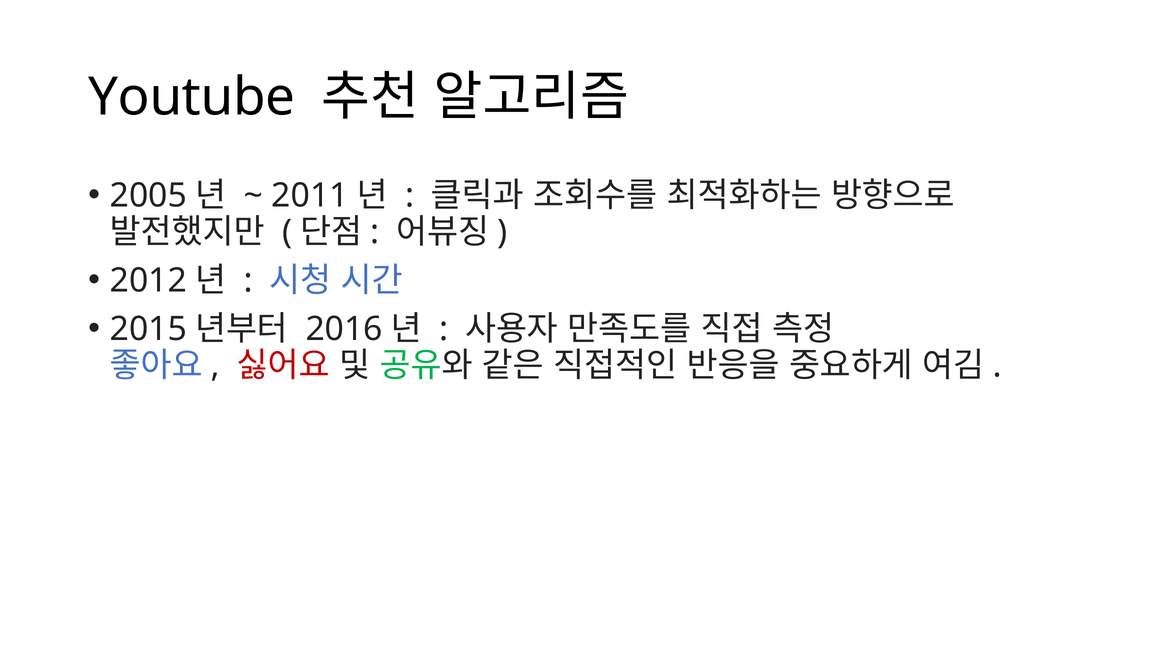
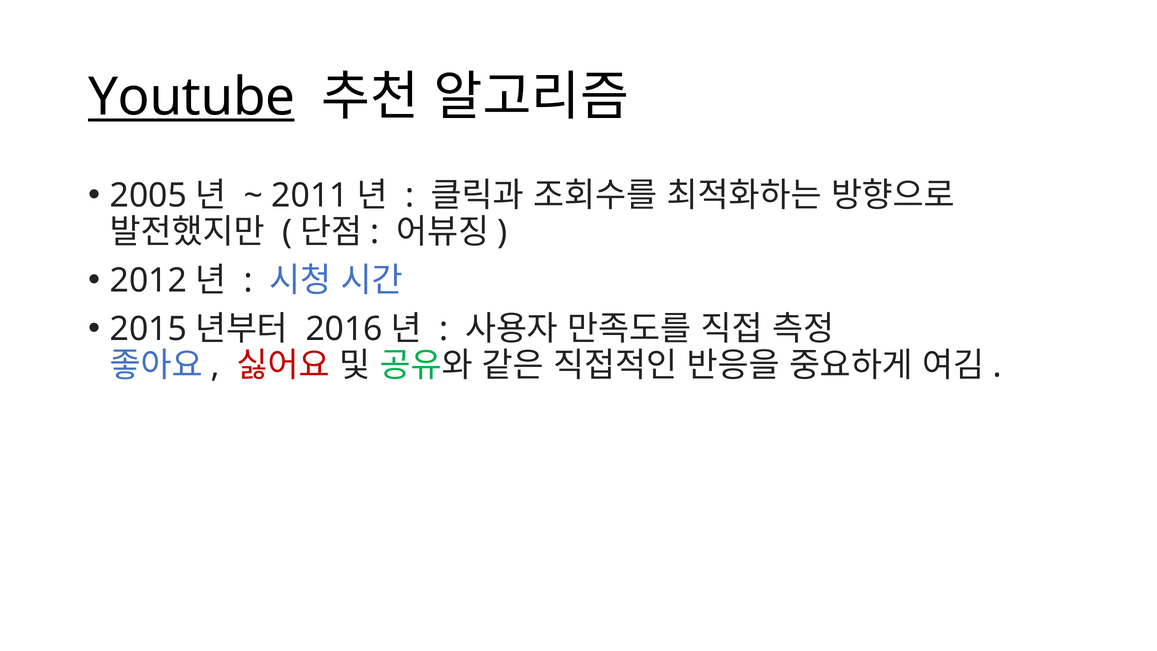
Youtube underline: none -> present
